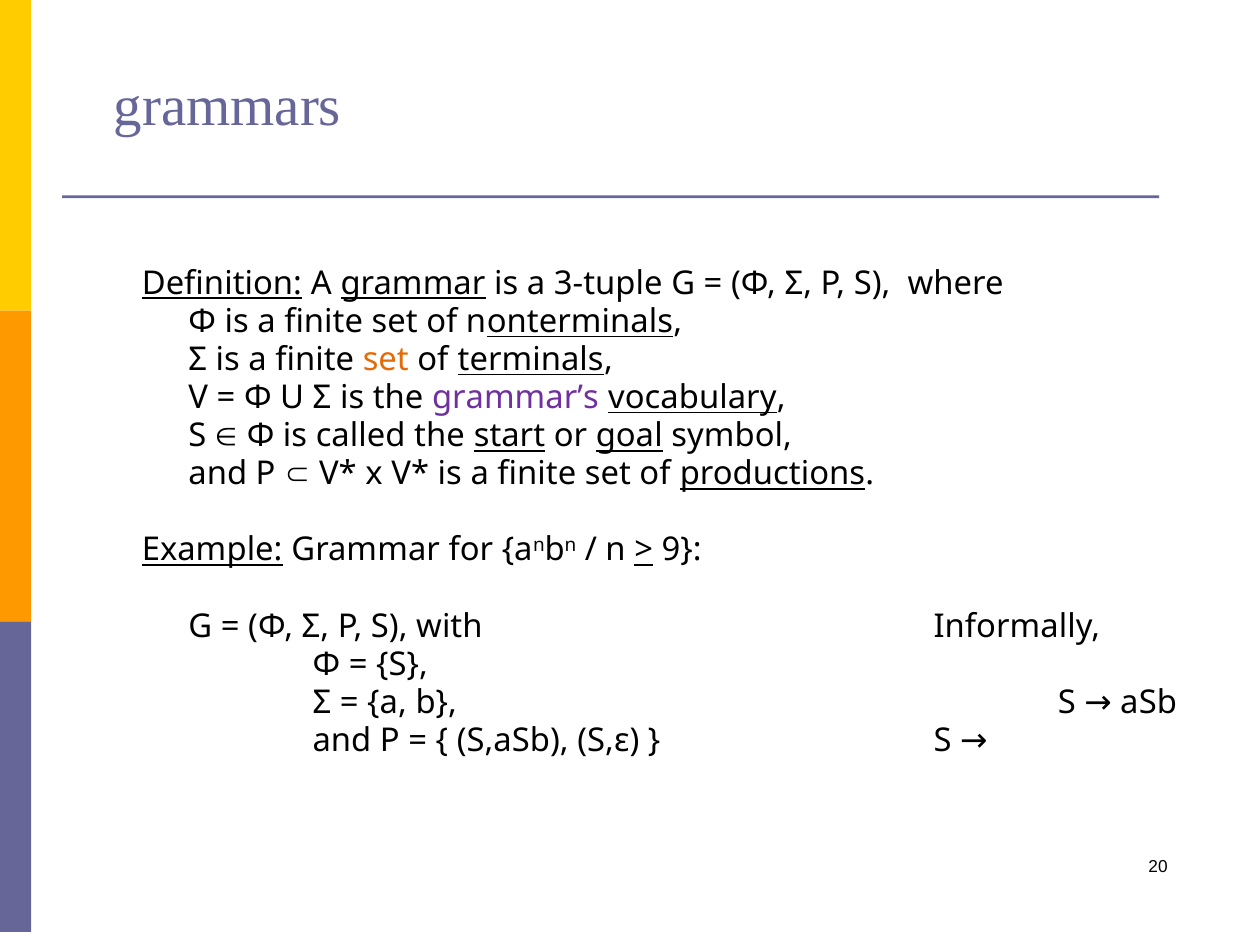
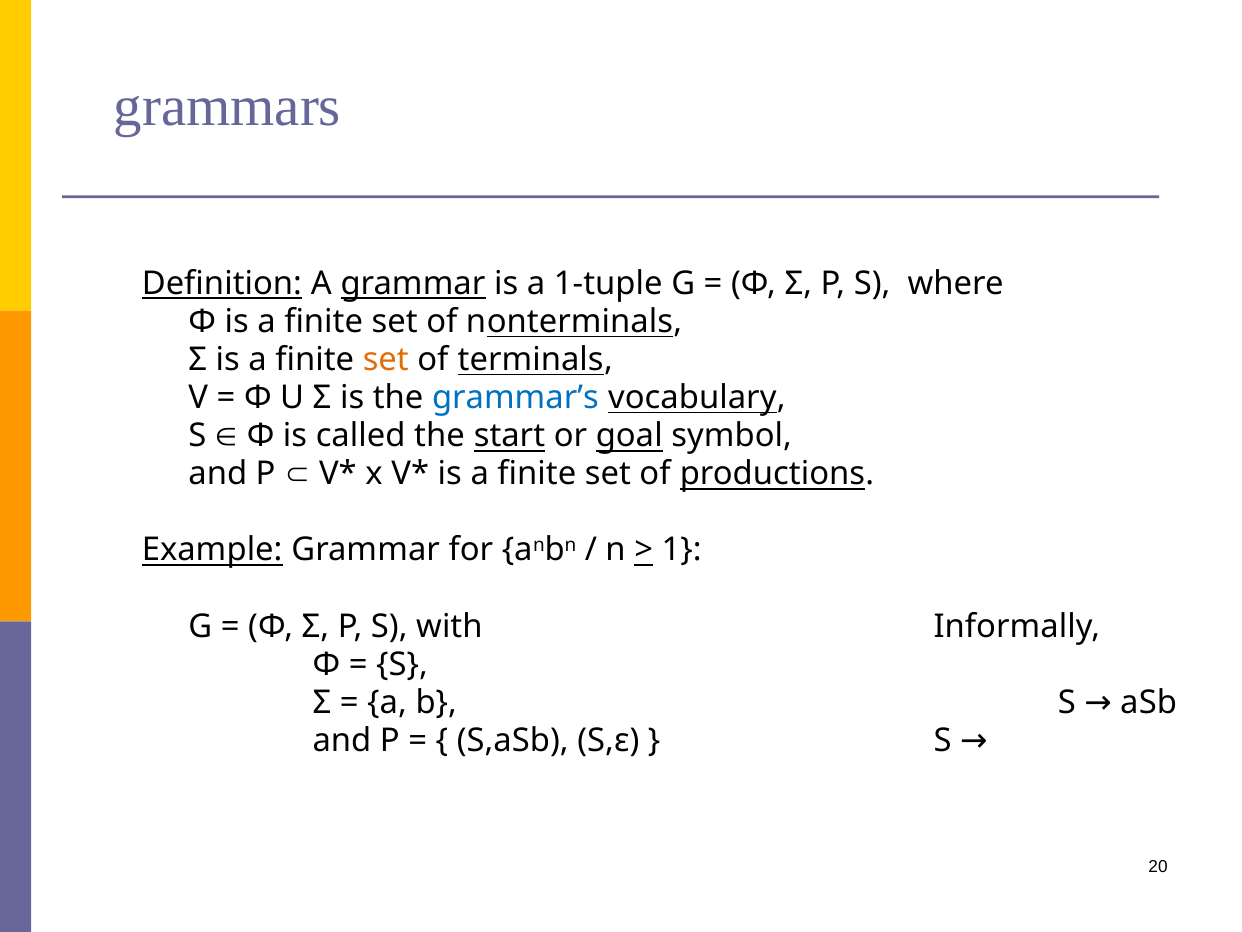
3-tuple: 3-tuple -> 1-tuple
grammar’s colour: purple -> blue
9: 9 -> 1
